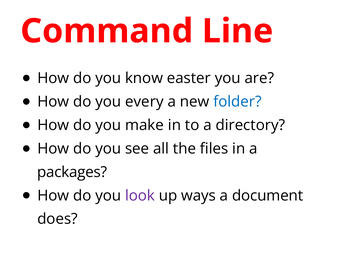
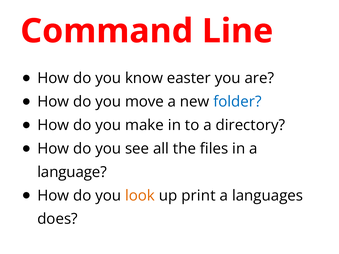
every: every -> move
packages: packages -> language
look colour: purple -> orange
ways: ways -> print
document: document -> languages
